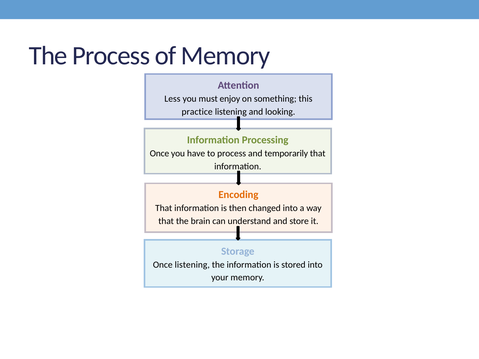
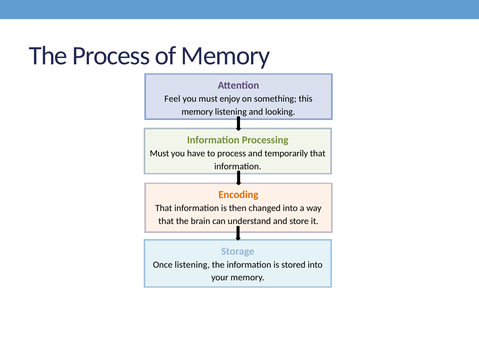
Less: Less -> Feel
practice at (197, 112): practice -> memory
Once at (159, 154): Once -> Must
